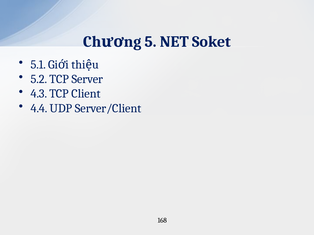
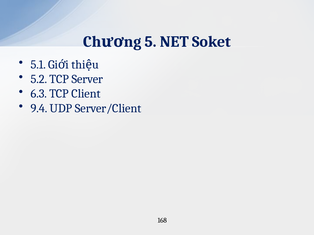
4.3: 4.3 -> 6.3
4.4: 4.4 -> 9.4
